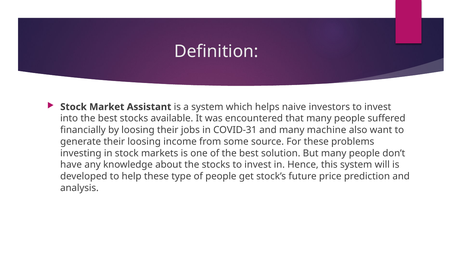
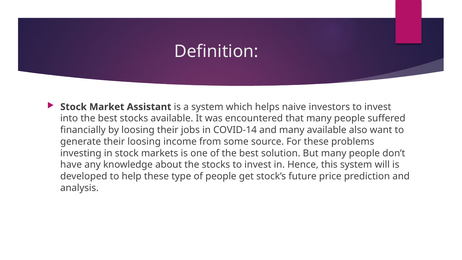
COVID-31: COVID-31 -> COVID-14
many machine: machine -> available
